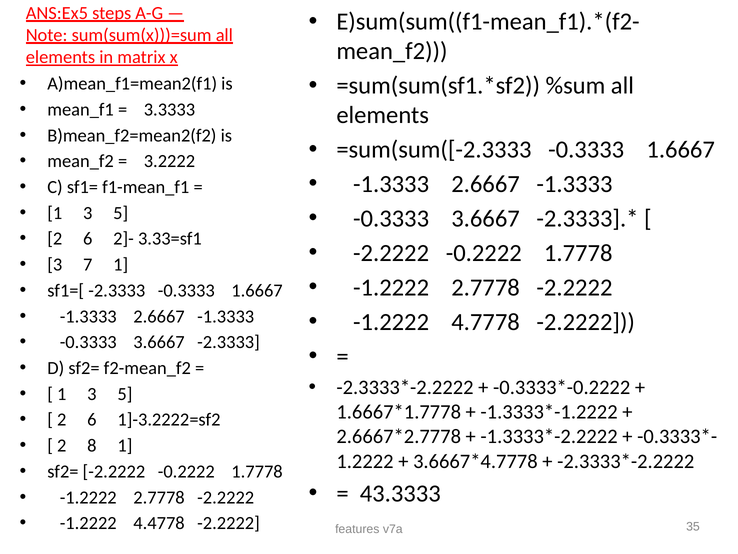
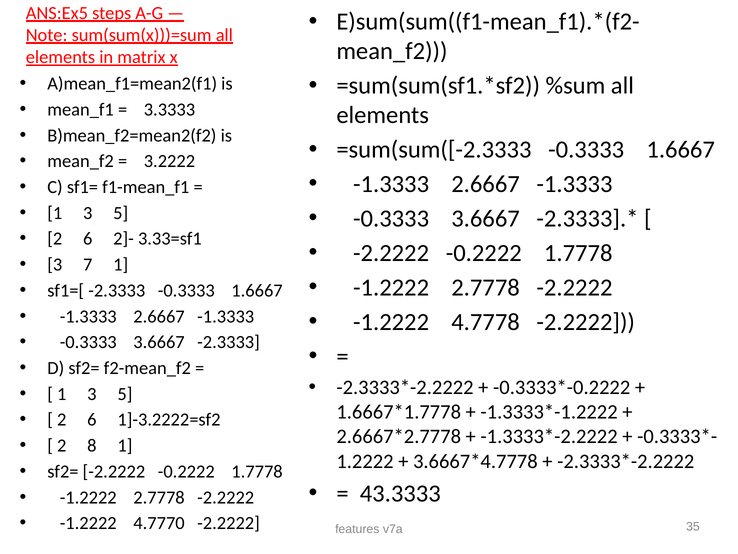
4.4778: 4.4778 -> 4.7770
